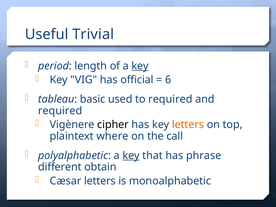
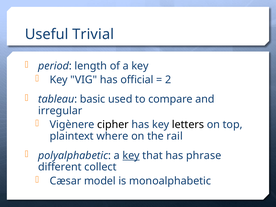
key at (140, 66) underline: present -> none
6: 6 -> 2
to required: required -> compare
required at (60, 111): required -> irregular
letters at (188, 125) colour: orange -> black
call: call -> rail
obtain: obtain -> collect
Cæsar letters: letters -> model
